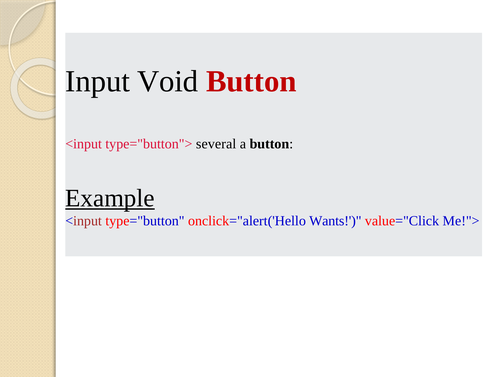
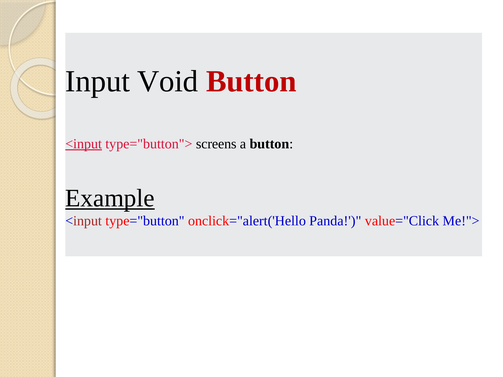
<input at (84, 144) underline: none -> present
several: several -> screens
Wants: Wants -> Panda
